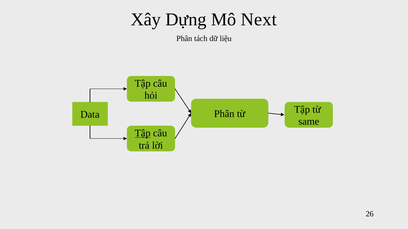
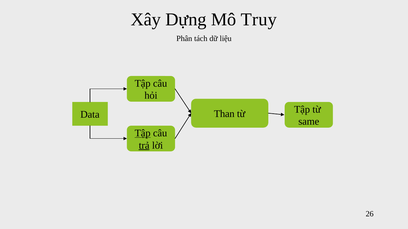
Next: Next -> Truy
Phân at (224, 114): Phân -> Than
trả underline: none -> present
